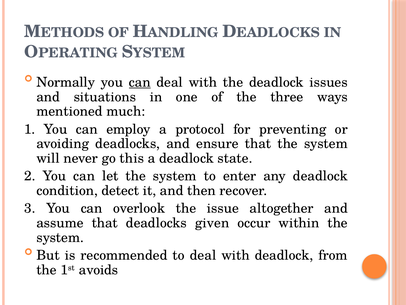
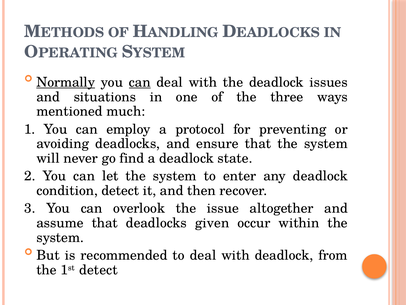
Normally underline: none -> present
this: this -> find
1st avoids: avoids -> detect
